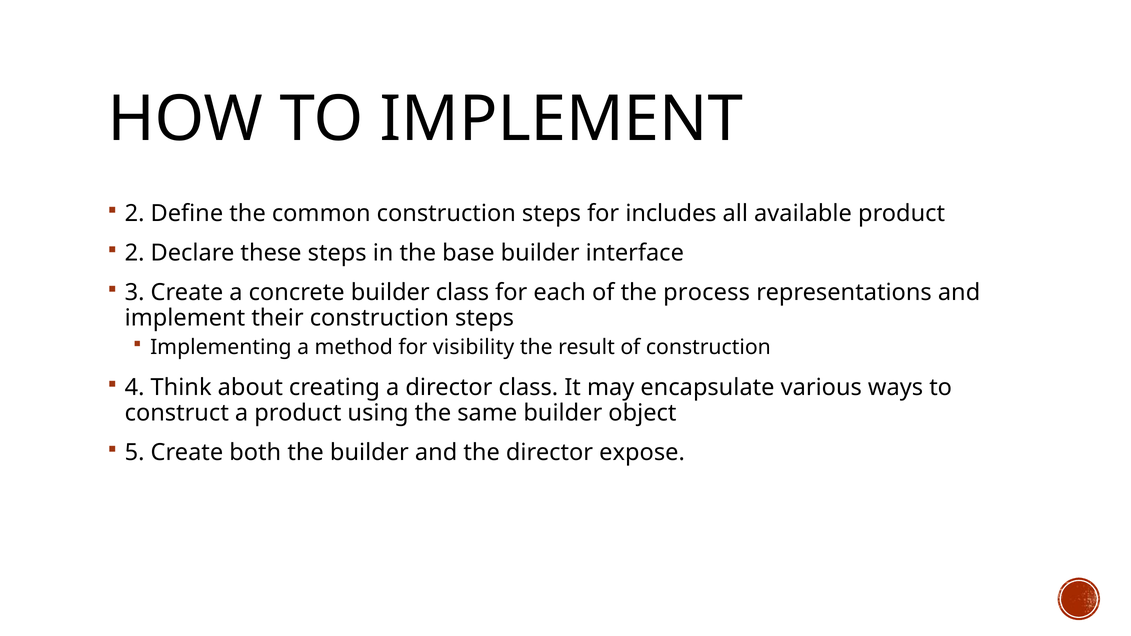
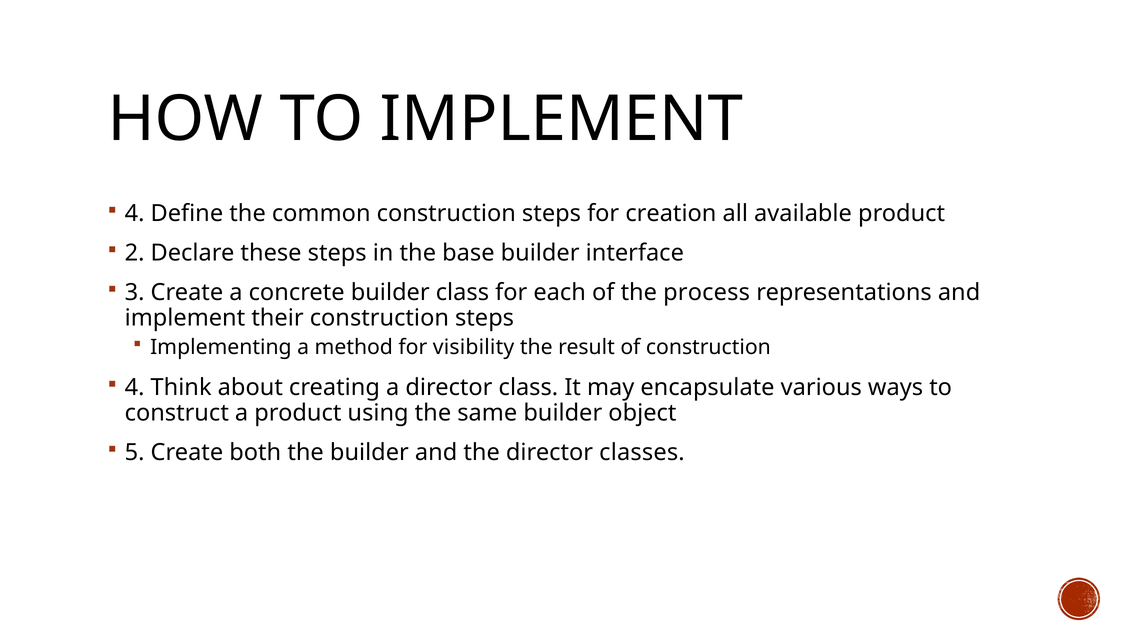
2 at (135, 214): 2 -> 4
includes: includes -> creation
expose: expose -> classes
